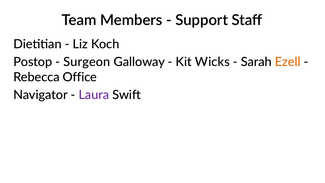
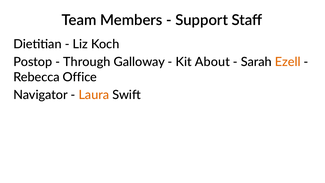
Surgeon: Surgeon -> Through
Wicks: Wicks -> About
Laura colour: purple -> orange
